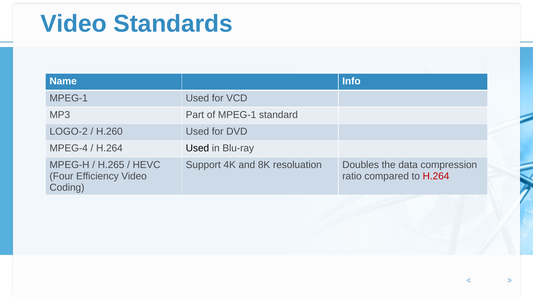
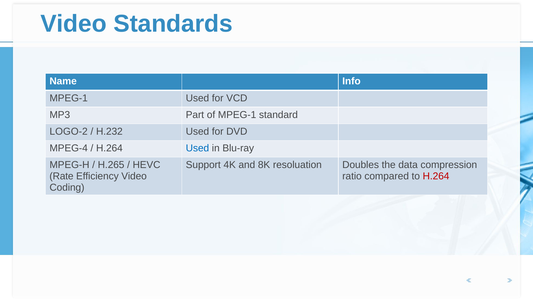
H.260: H.260 -> H.232
Used at (197, 148) colour: black -> blue
Four: Four -> Rate
